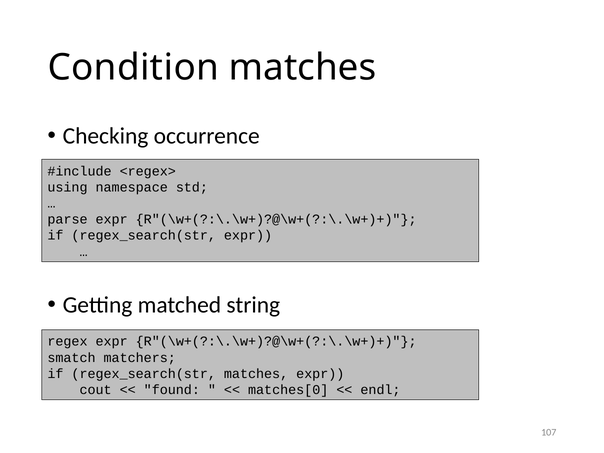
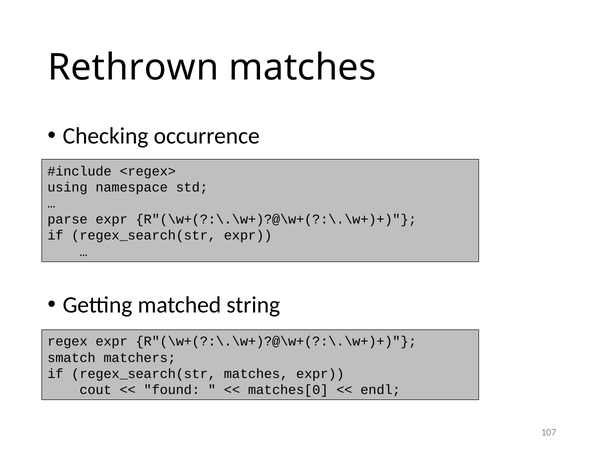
Condition: Condition -> Rethrown
